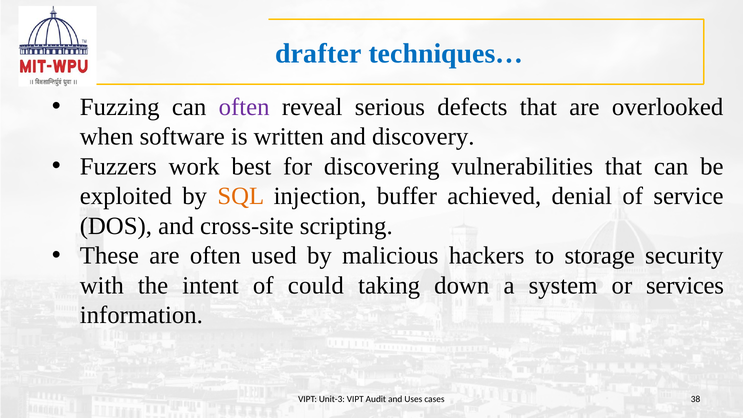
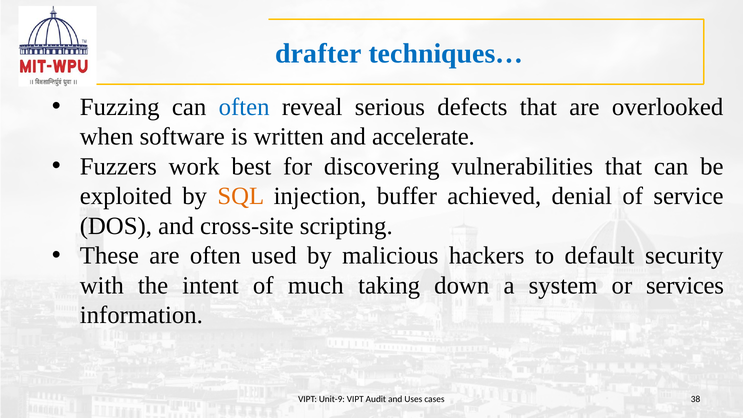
often at (244, 107) colour: purple -> blue
discovery: discovery -> accelerate
storage: storage -> default
could: could -> much
Unit-3: Unit-3 -> Unit-9
